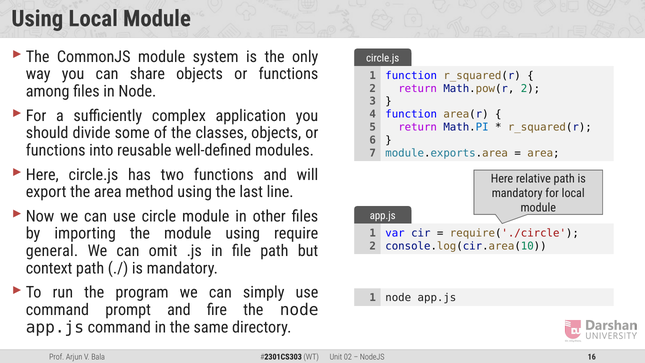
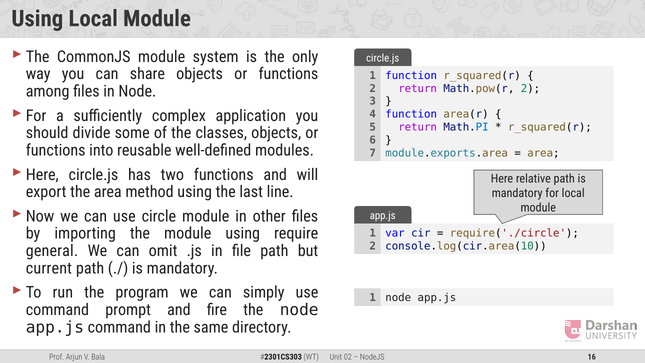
context: context -> current
